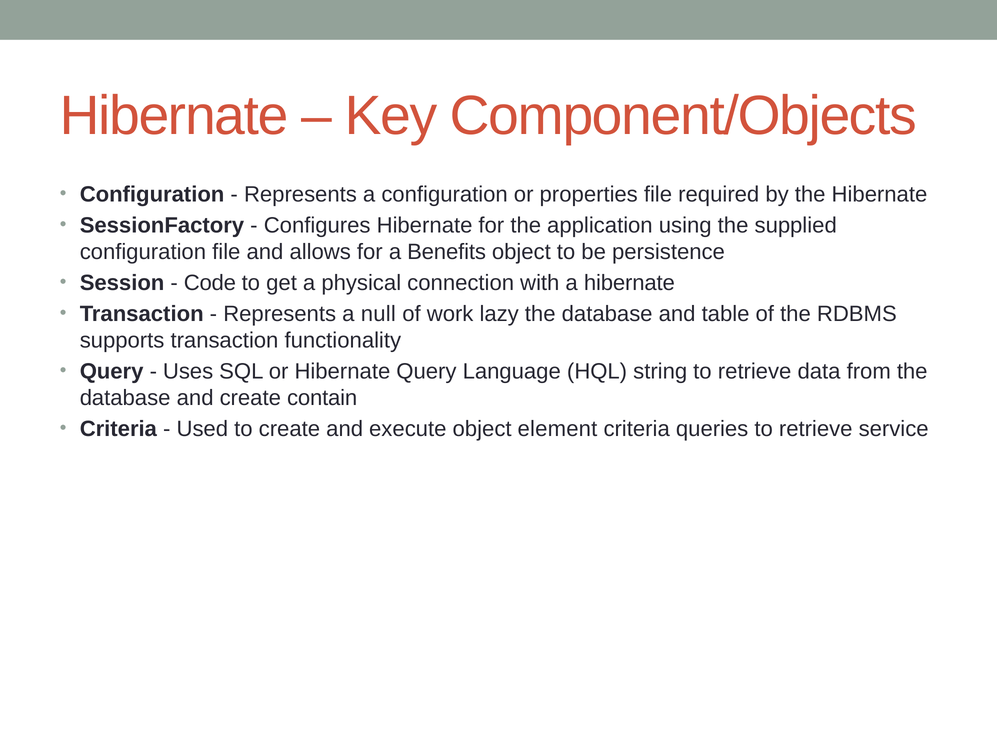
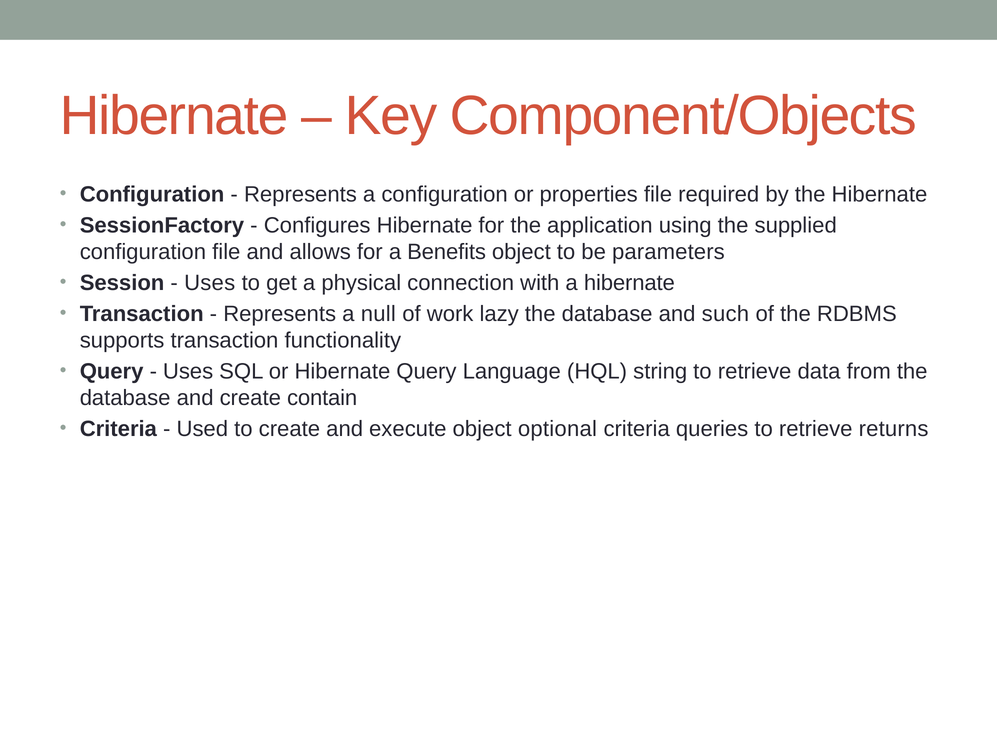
persistence: persistence -> parameters
Code at (210, 283): Code -> Uses
table: table -> such
element: element -> optional
service: service -> returns
